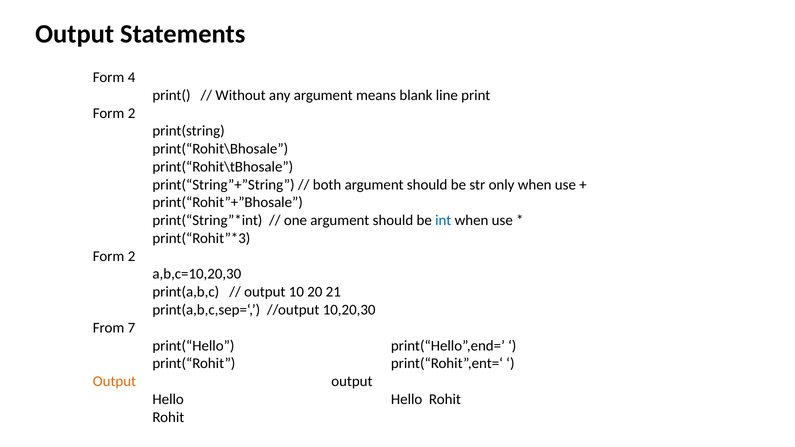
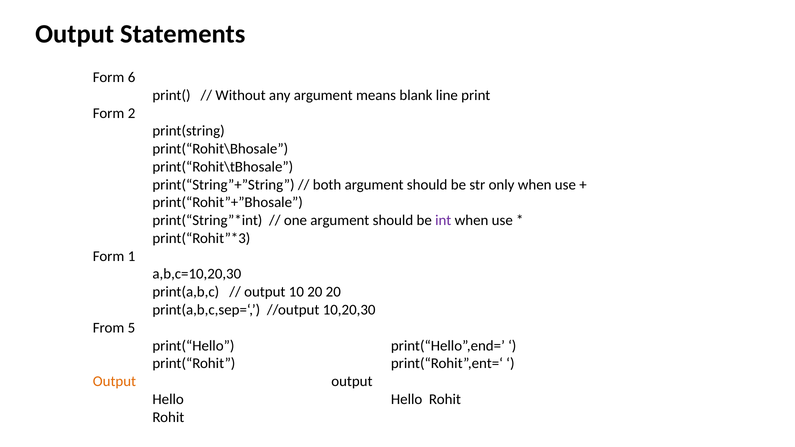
4: 4 -> 6
int colour: blue -> purple
2 at (132, 256): 2 -> 1
20 21: 21 -> 20
7: 7 -> 5
